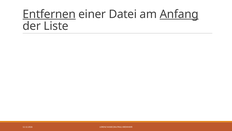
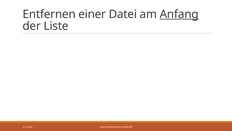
Entfernen underline: present -> none
